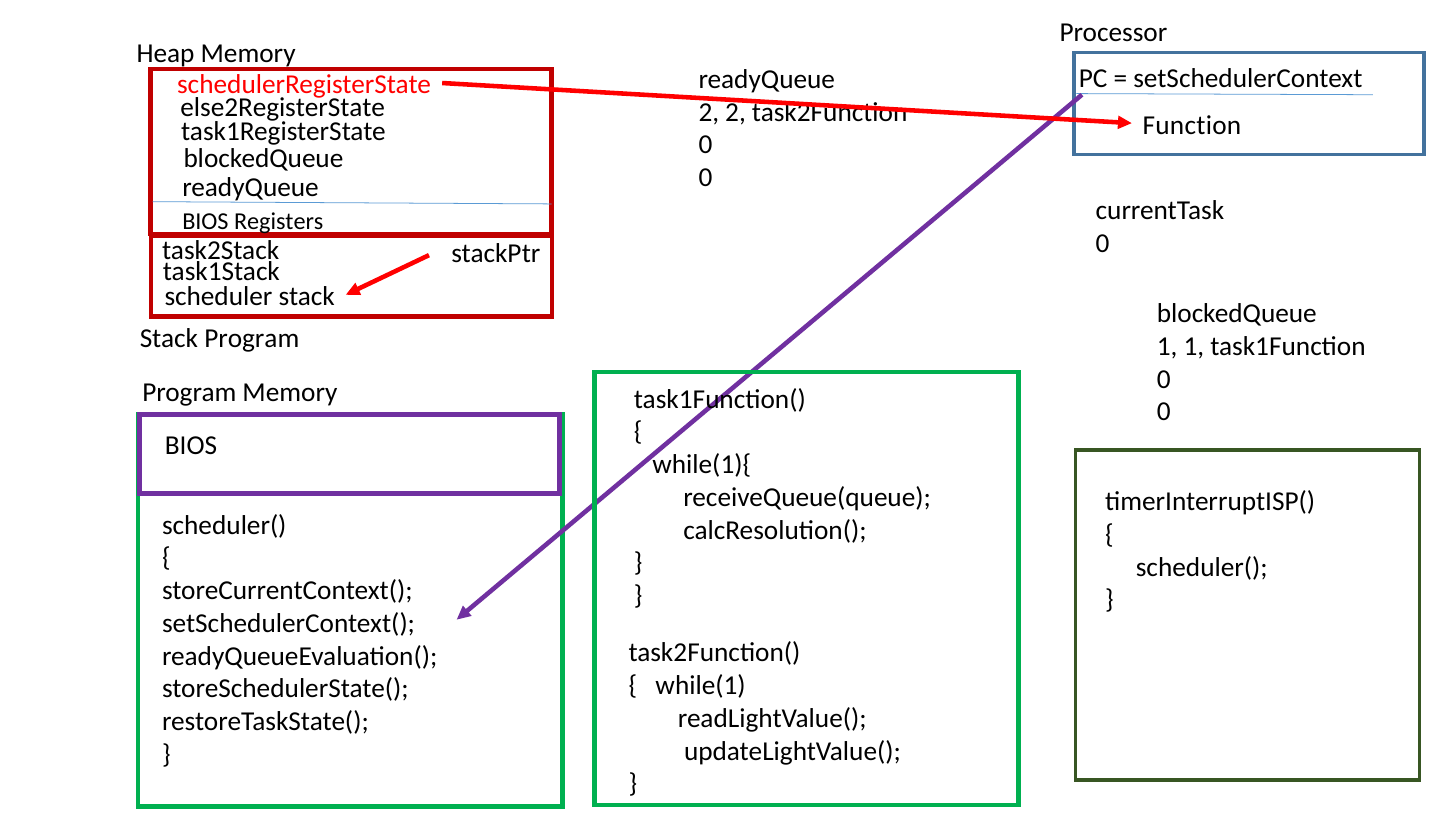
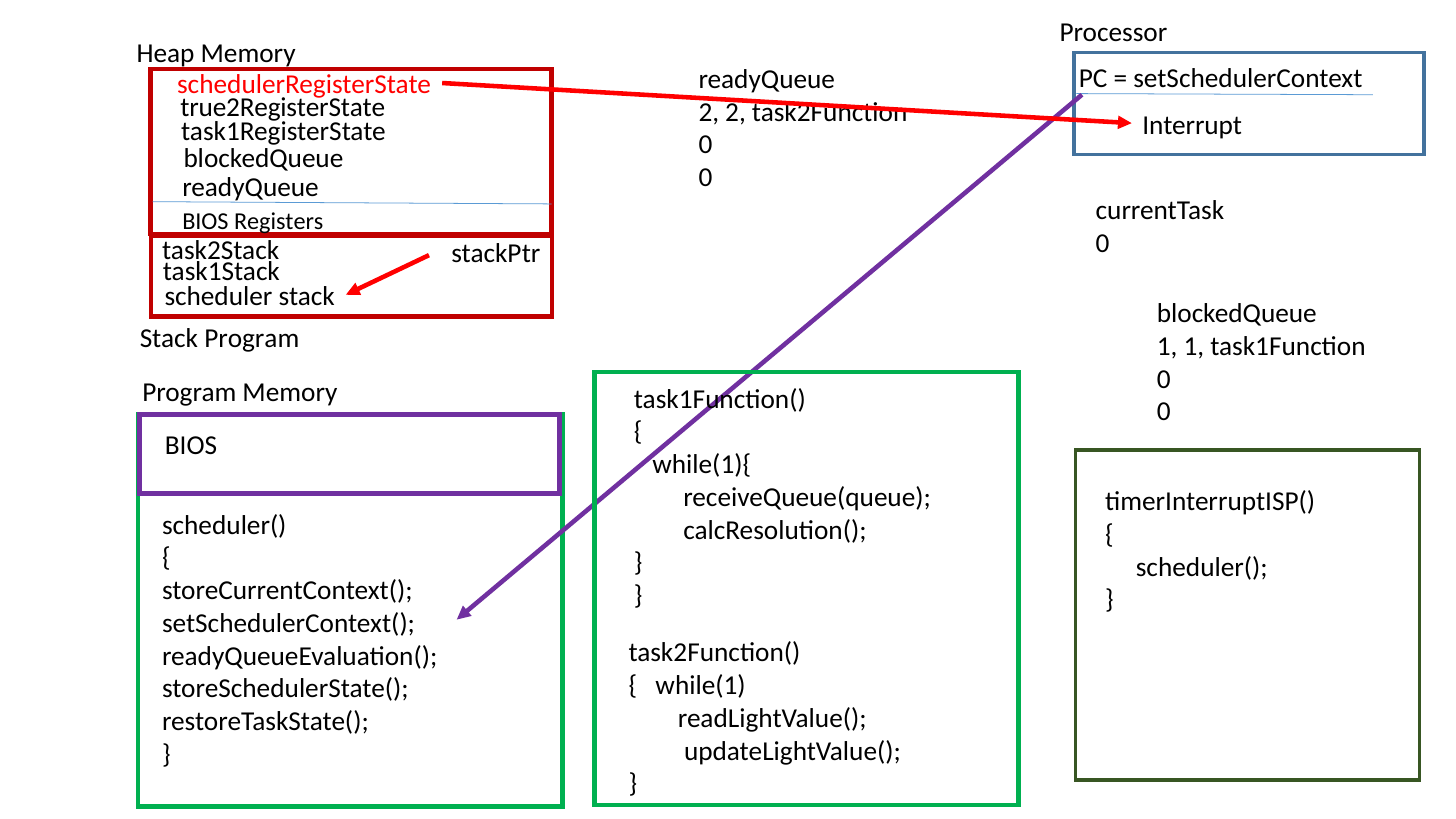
else2RegisterState: else2RegisterState -> true2RegisterState
Function: Function -> Interrupt
